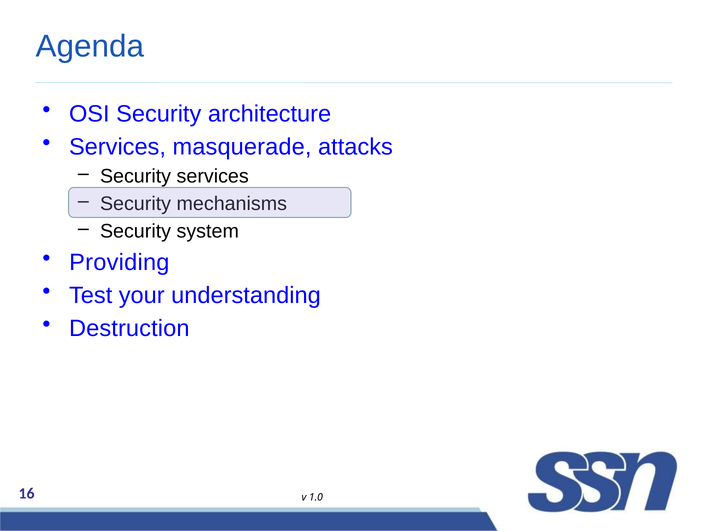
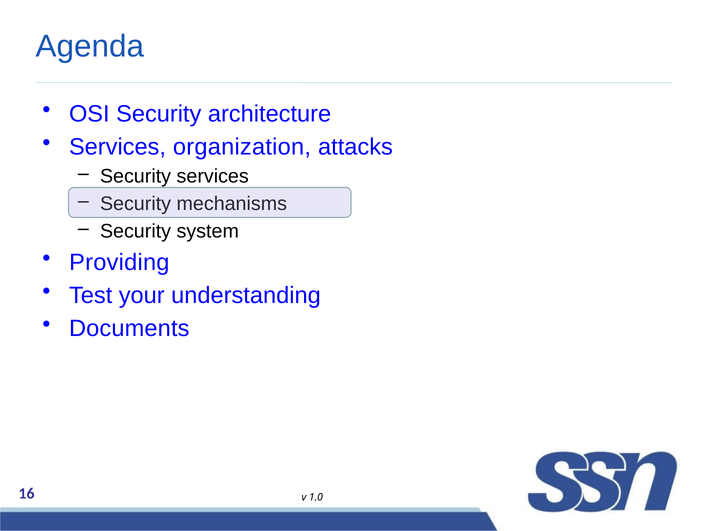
masquerade: masquerade -> organization
Destruction: Destruction -> Documents
